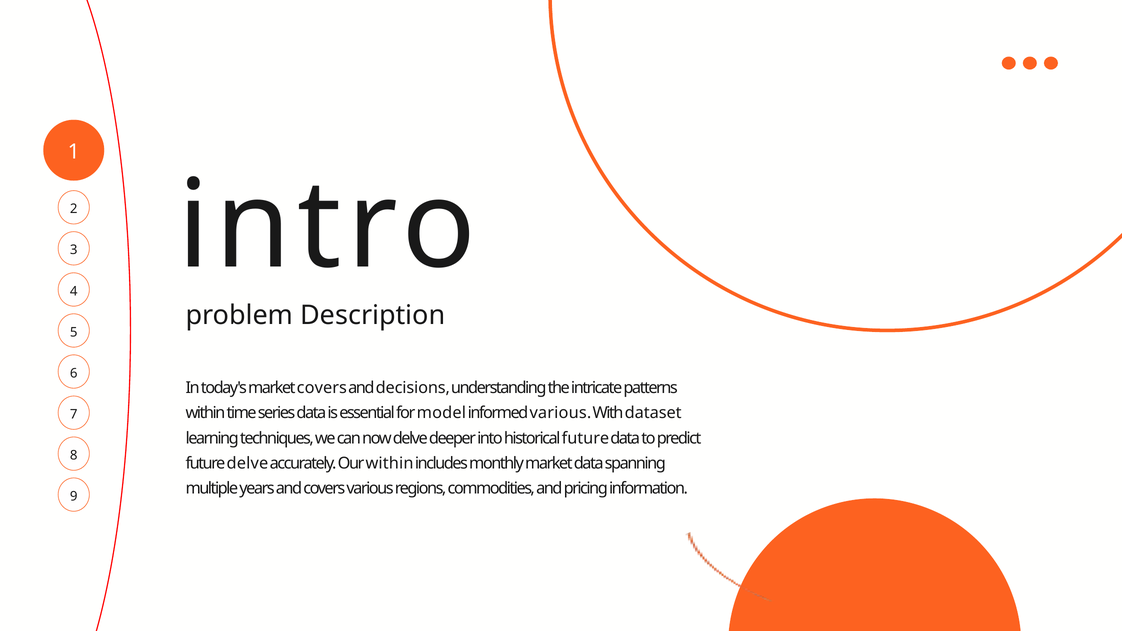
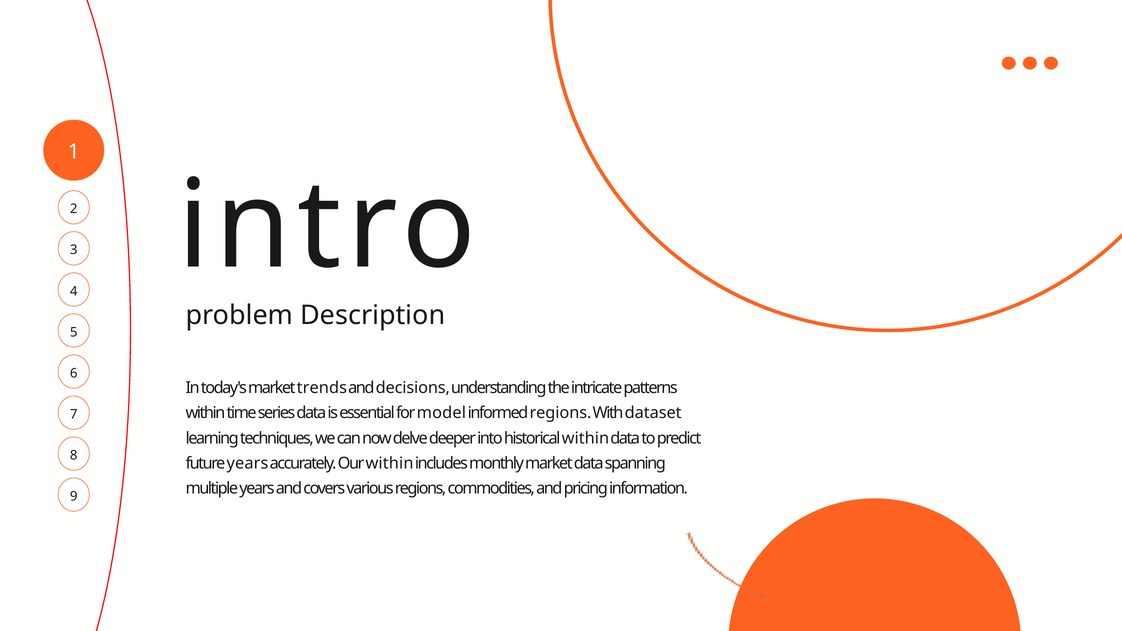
market covers: covers -> trends
informed various: various -> regions
historical future: future -> within
future delve: delve -> years
